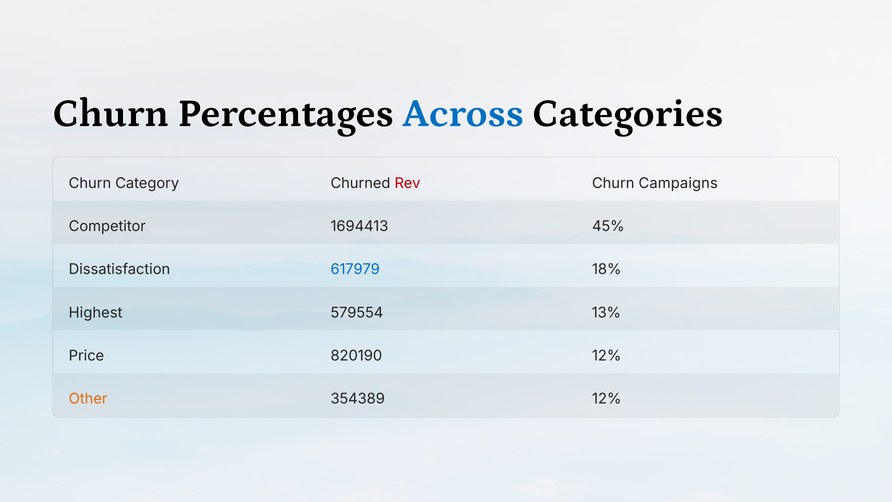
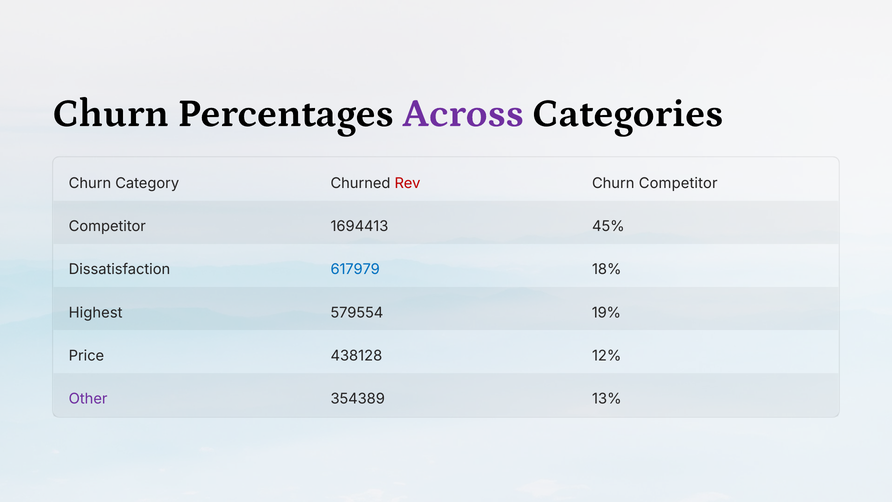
Across colour: blue -> purple
Churn Campaigns: Campaigns -> Competitor
13%: 13% -> 19%
820190: 820190 -> 438128
Other colour: orange -> purple
354389 12%: 12% -> 13%
